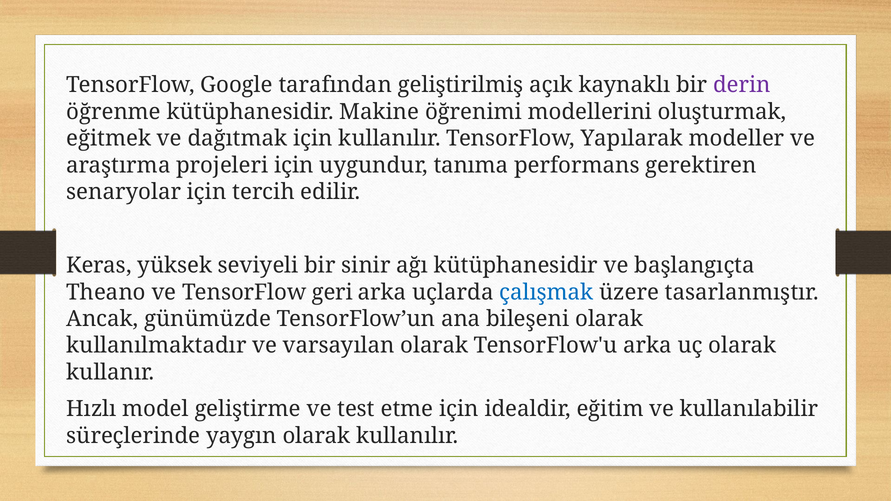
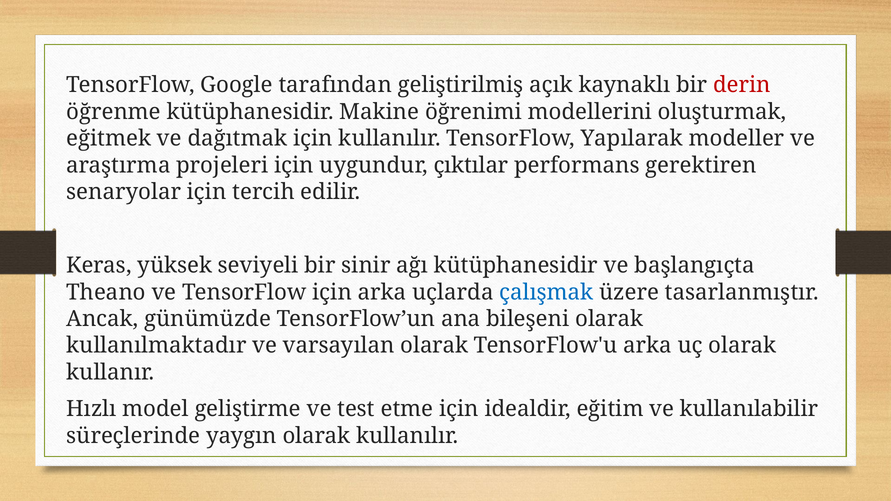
derin colour: purple -> red
tanıma: tanıma -> çıktılar
TensorFlow geri: geri -> için
